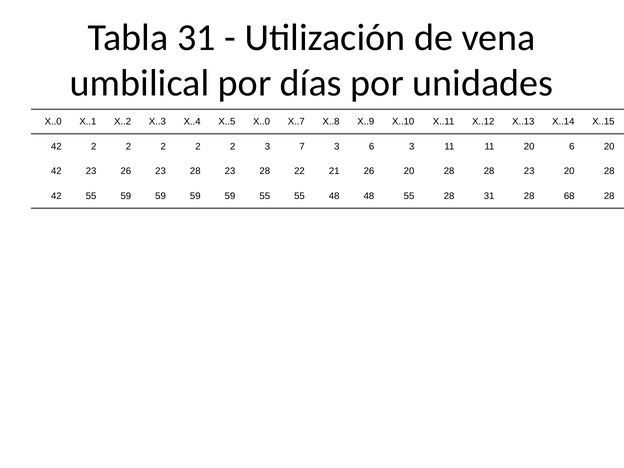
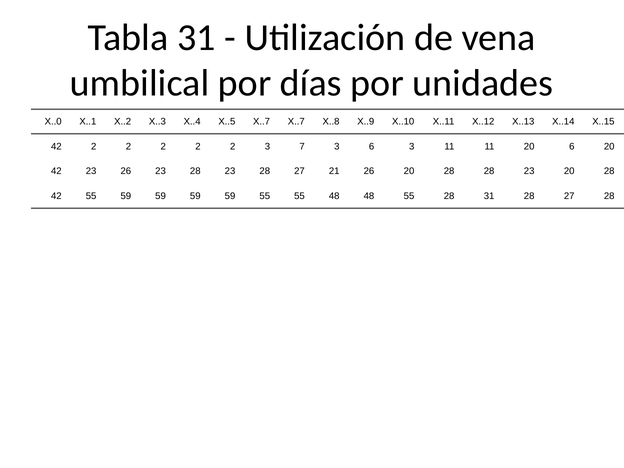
X..5 X..0: X..0 -> X..7
23 28 22: 22 -> 27
31 28 68: 68 -> 27
